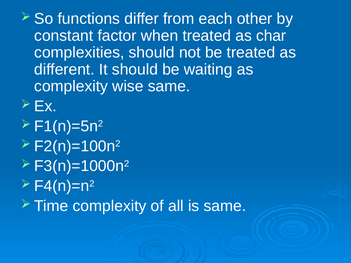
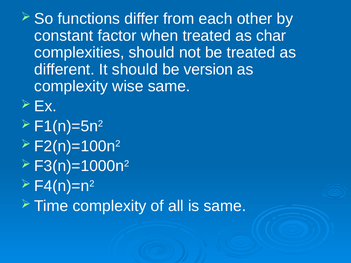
waiting: waiting -> version
